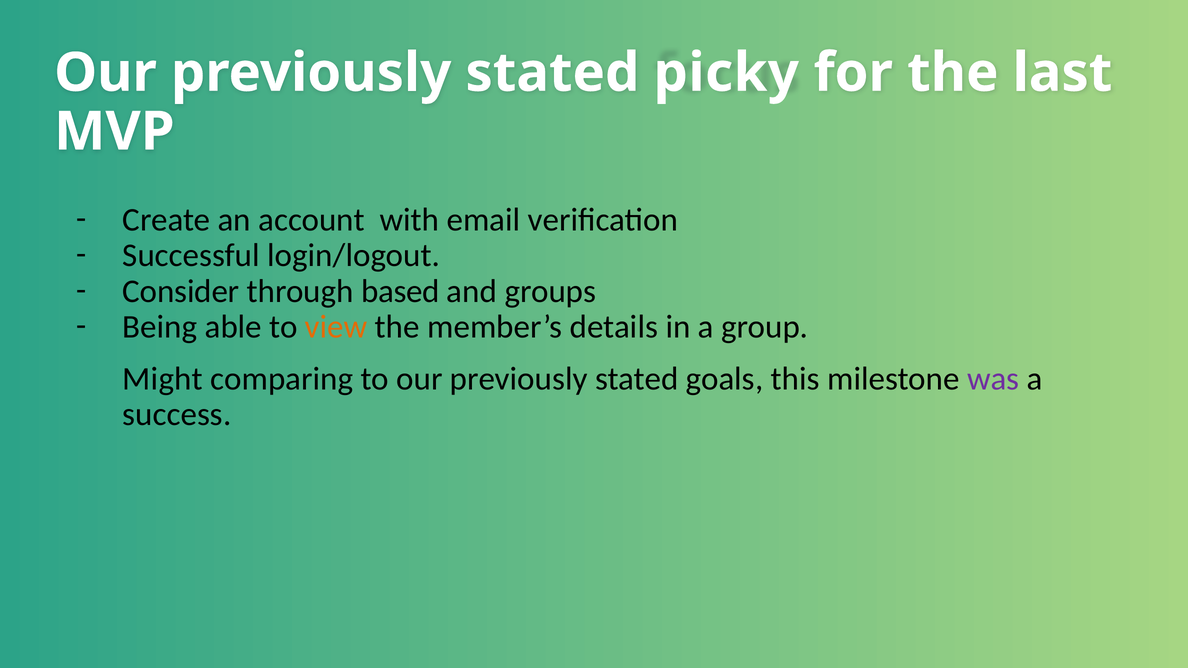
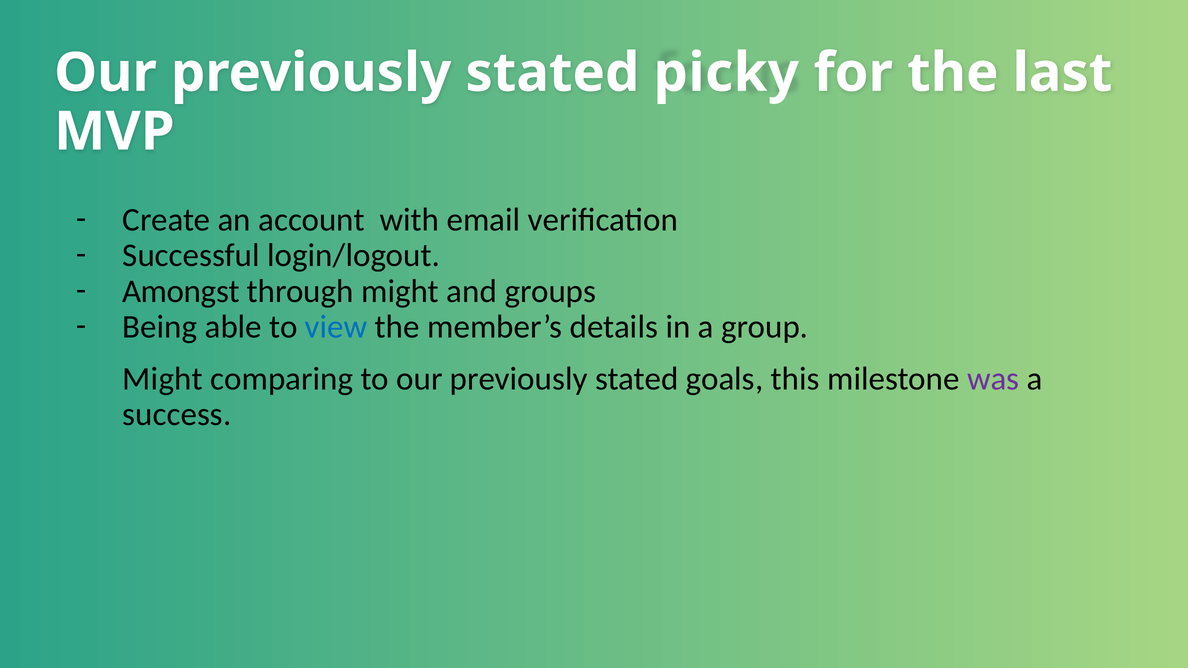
Consider: Consider -> Amongst
through based: based -> might
view colour: orange -> blue
